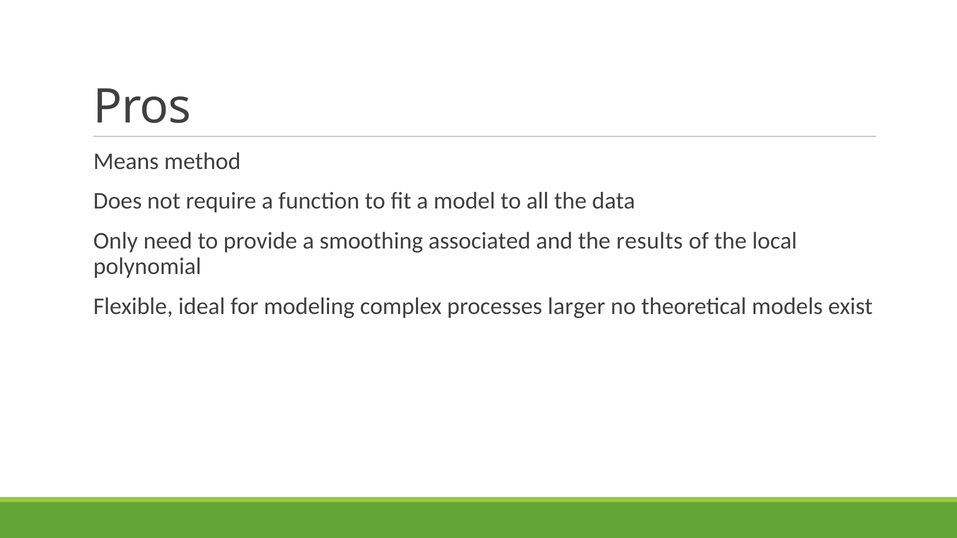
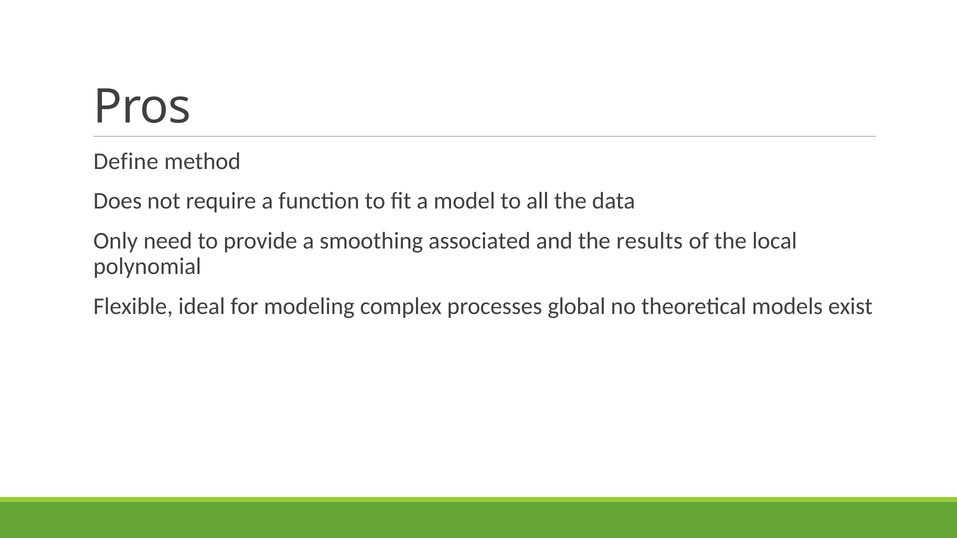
Means: Means -> Define
larger: larger -> global
